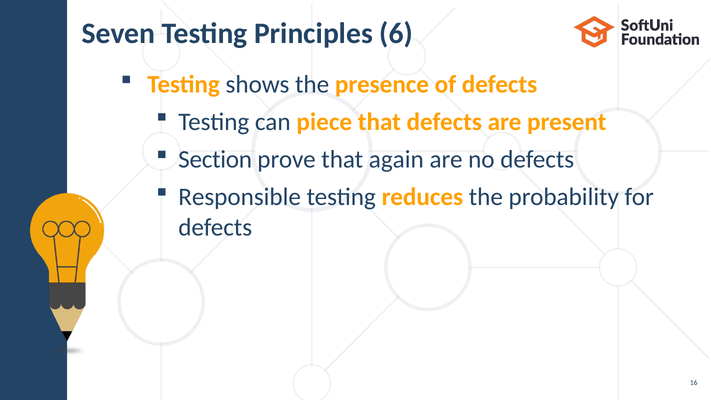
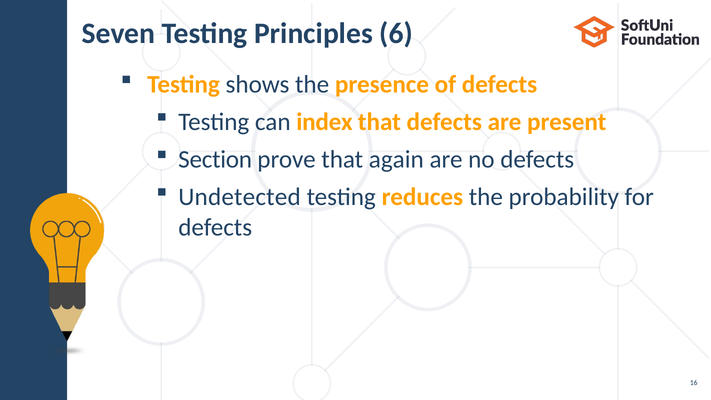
piece: piece -> index
Responsible: Responsible -> Undetected
